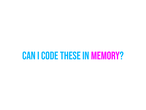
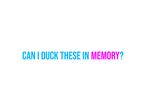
code: code -> duck
